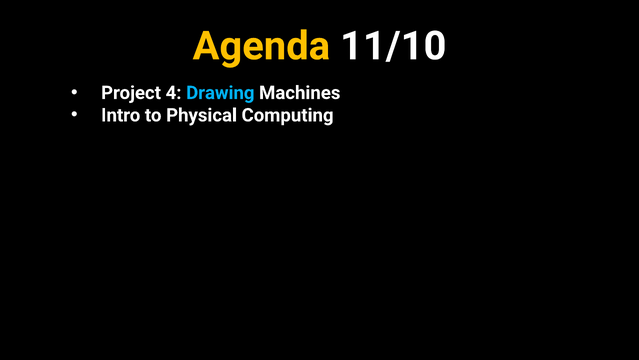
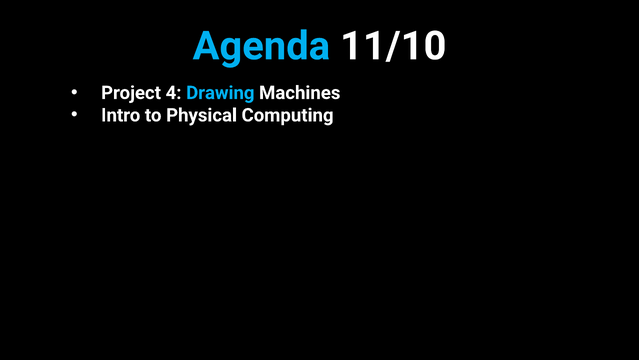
Agenda colour: yellow -> light blue
